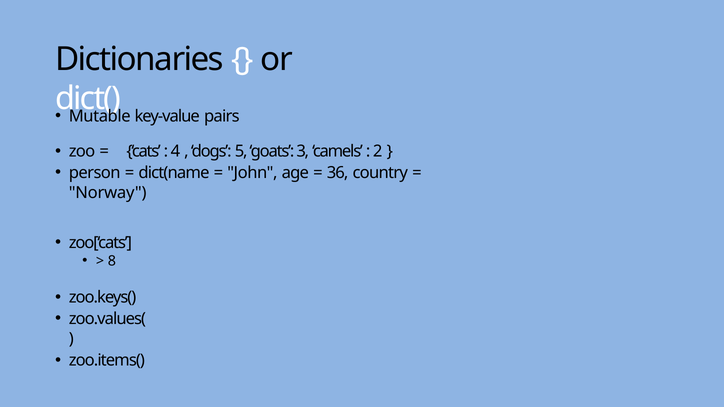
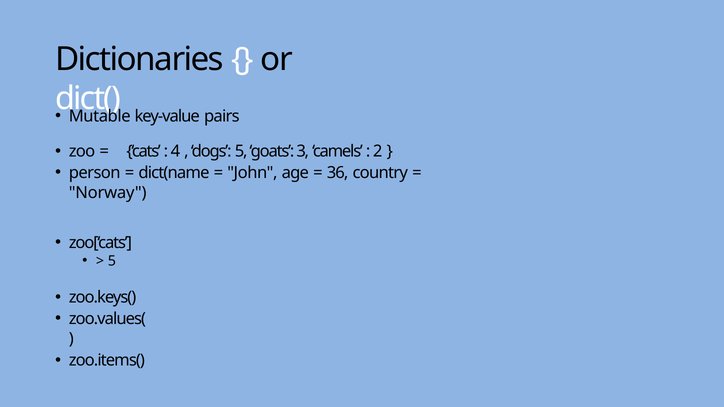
8 at (112, 261): 8 -> 5
